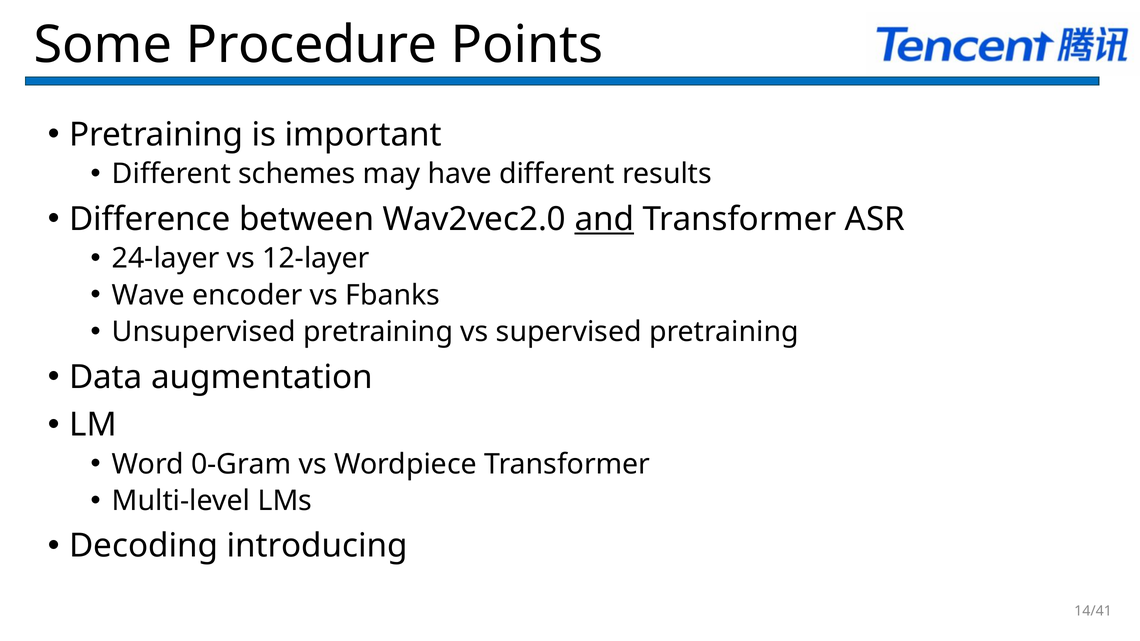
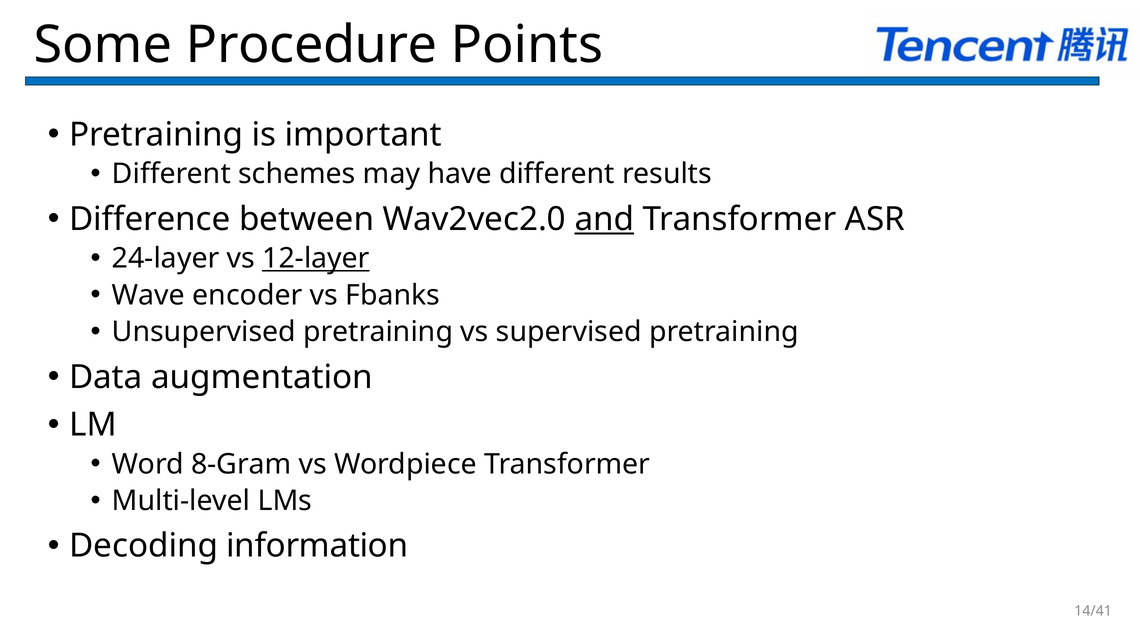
12-layer underline: none -> present
0-Gram: 0-Gram -> 8-Gram
introducing: introducing -> information
